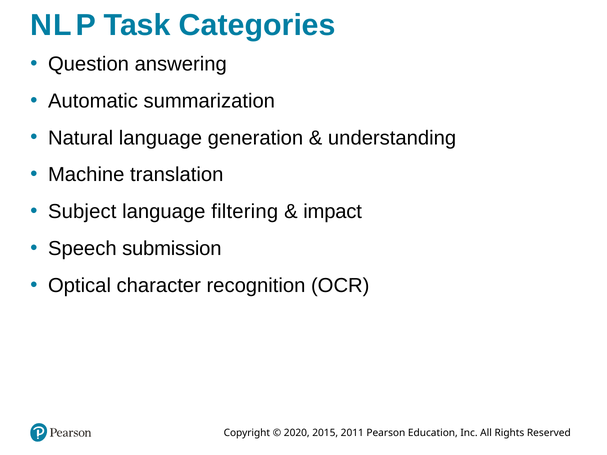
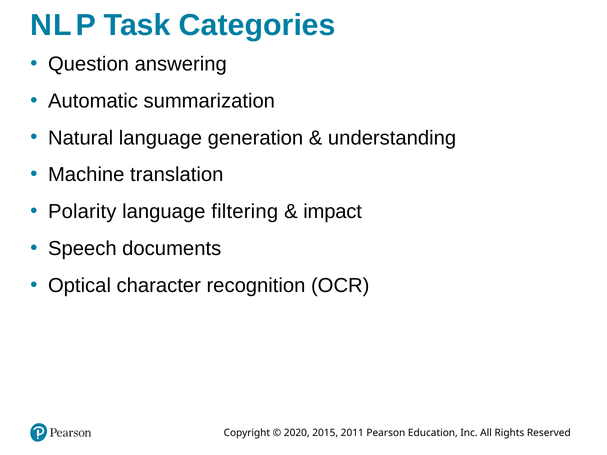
Subject: Subject -> Polarity
submission: submission -> documents
